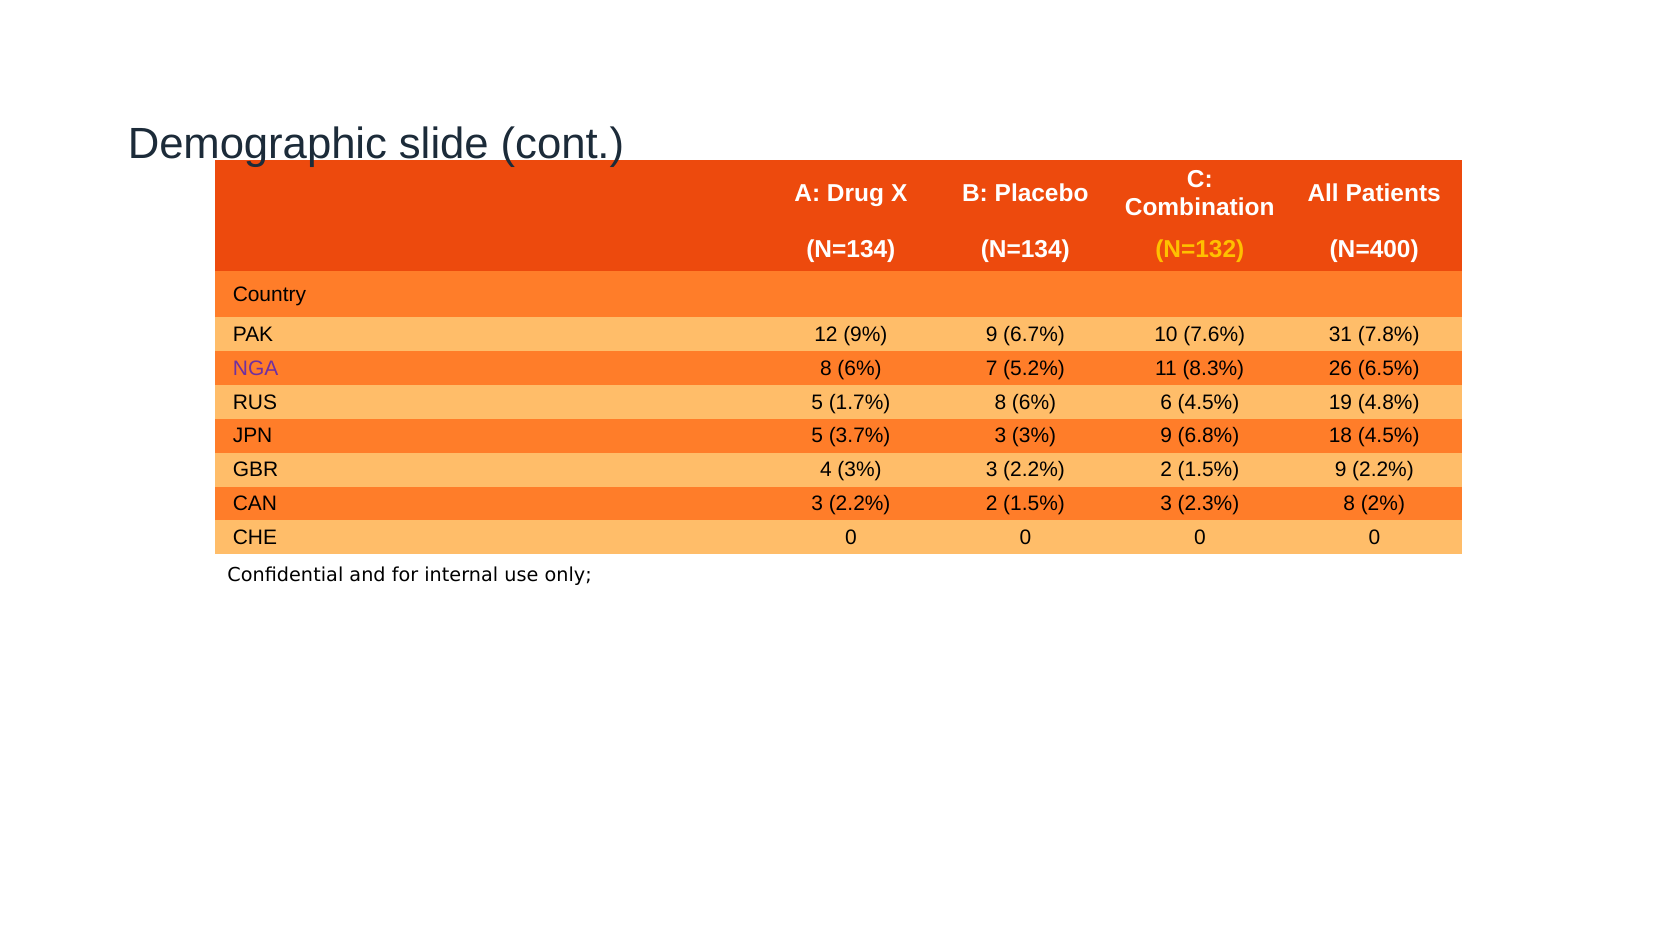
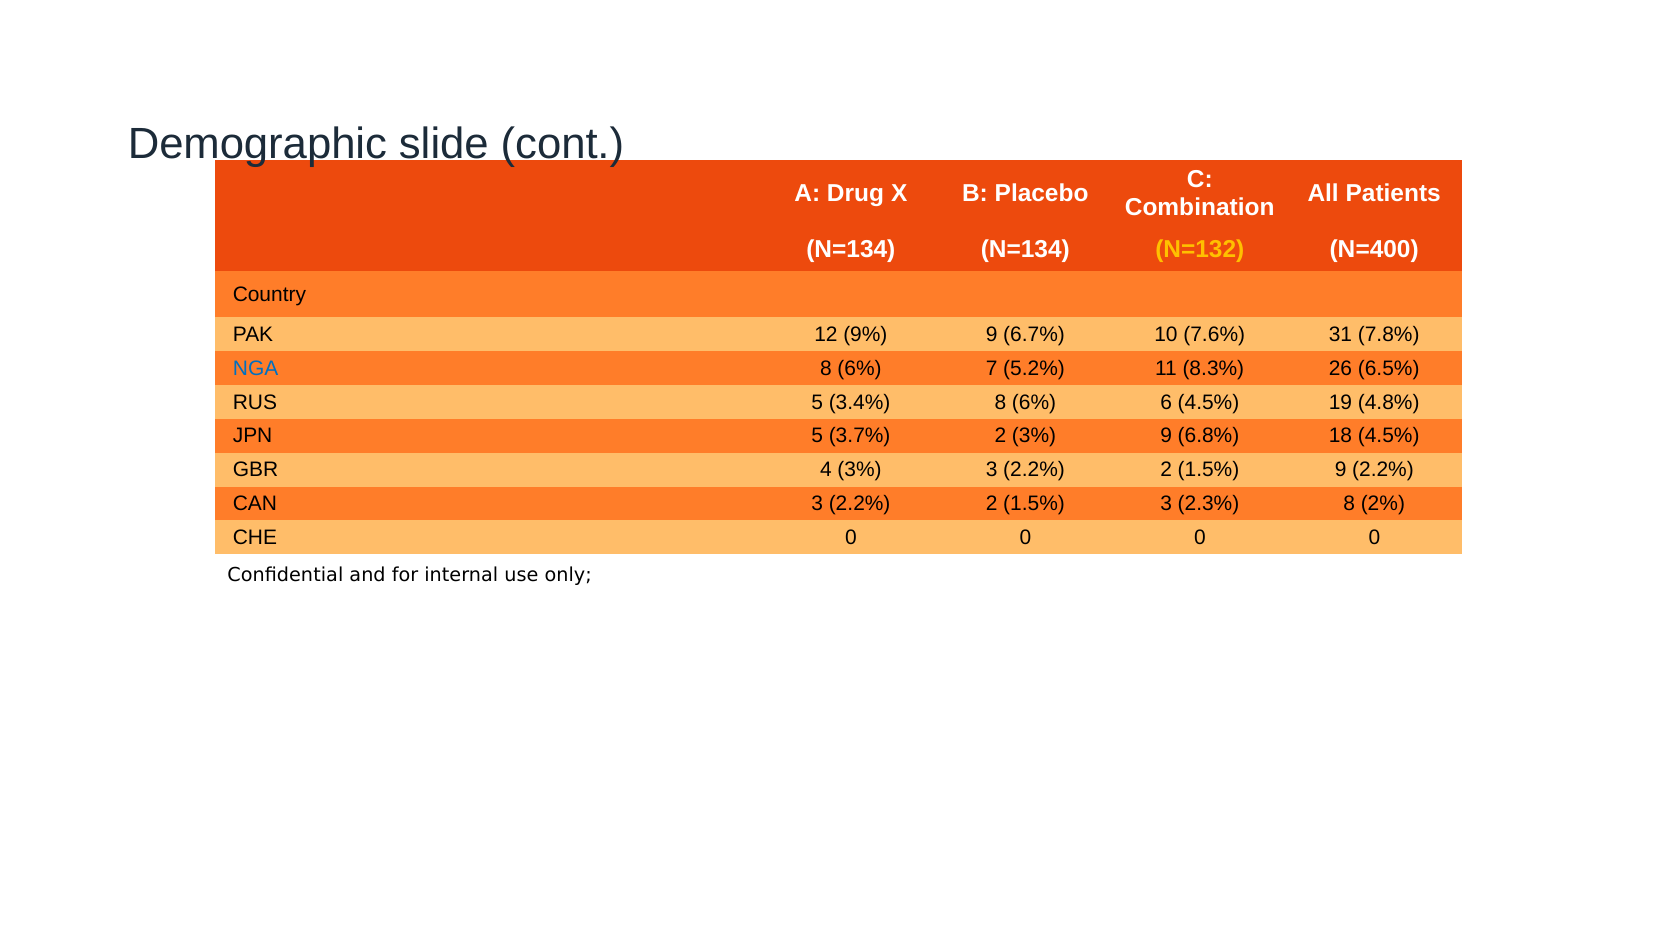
NGA colour: purple -> blue
1.7%: 1.7% -> 3.4%
3.7% 3: 3 -> 2
